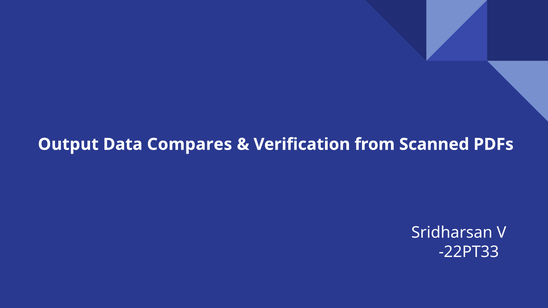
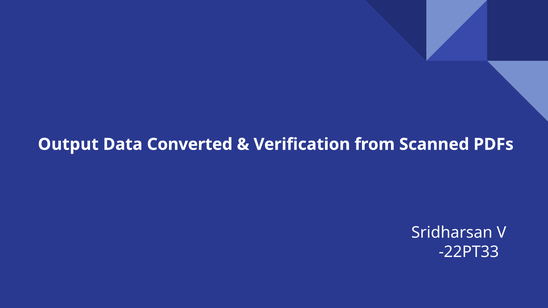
Compares: Compares -> Converted
